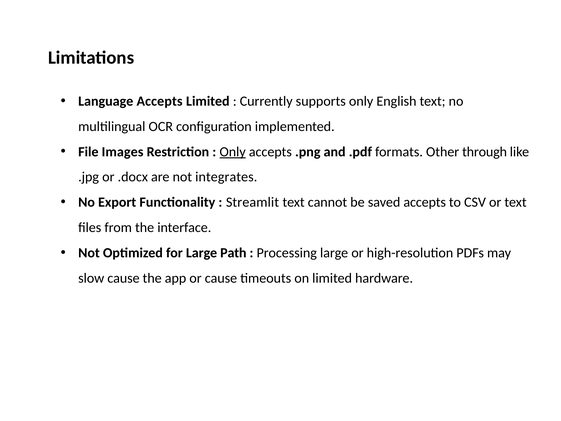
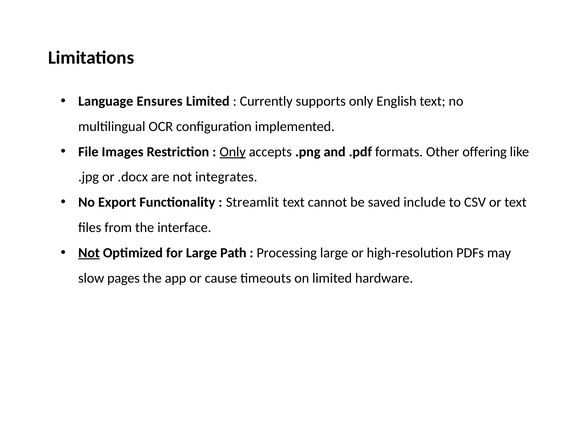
Language Accepts: Accepts -> Ensures
through: through -> offering
saved accepts: accepts -> include
Not at (89, 253) underline: none -> present
slow cause: cause -> pages
